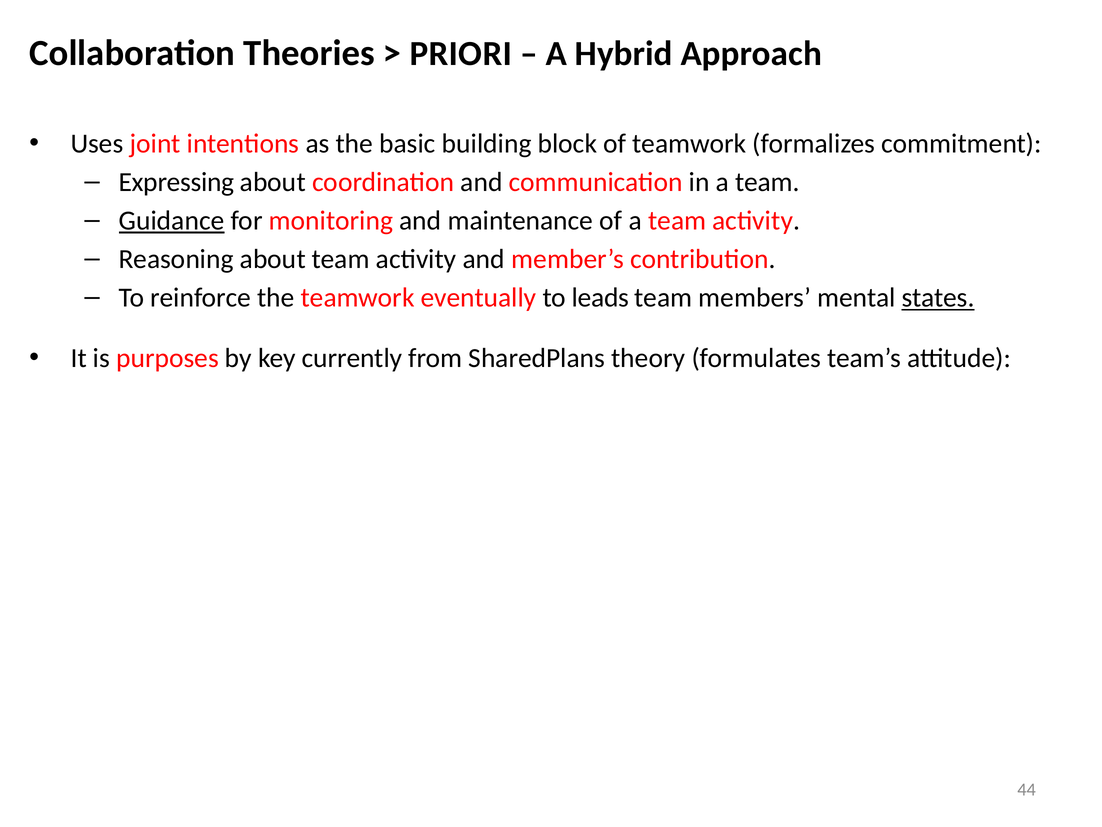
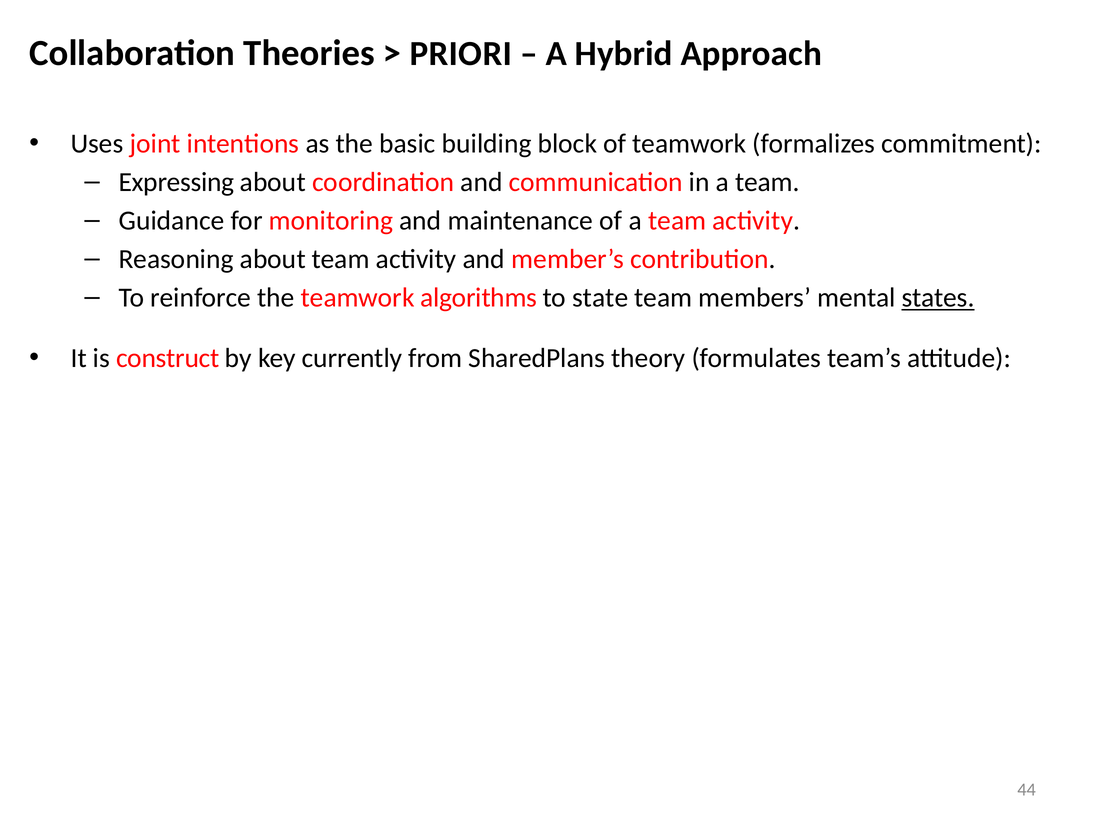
Guidance underline: present -> none
eventually: eventually -> algorithms
leads: leads -> state
purposes: purposes -> construct
